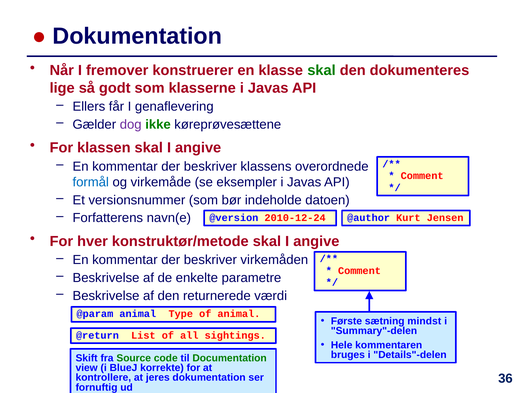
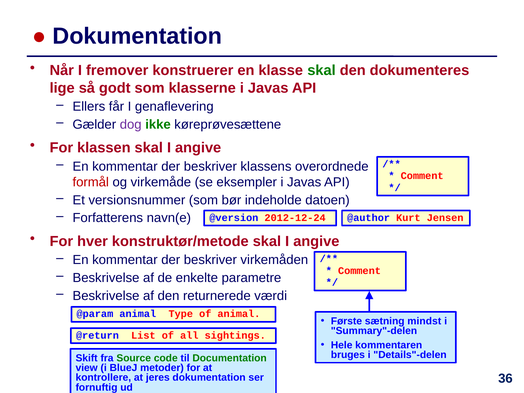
formål colour: blue -> red
2010-12-24: 2010-12-24 -> 2012-12-24
korrekte: korrekte -> metoder
